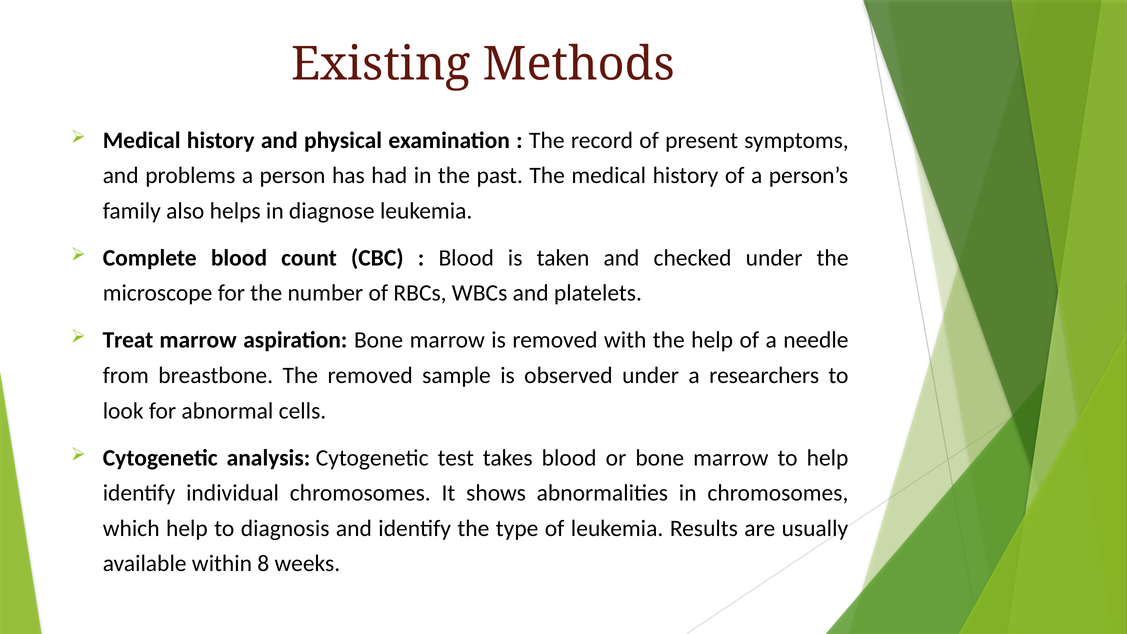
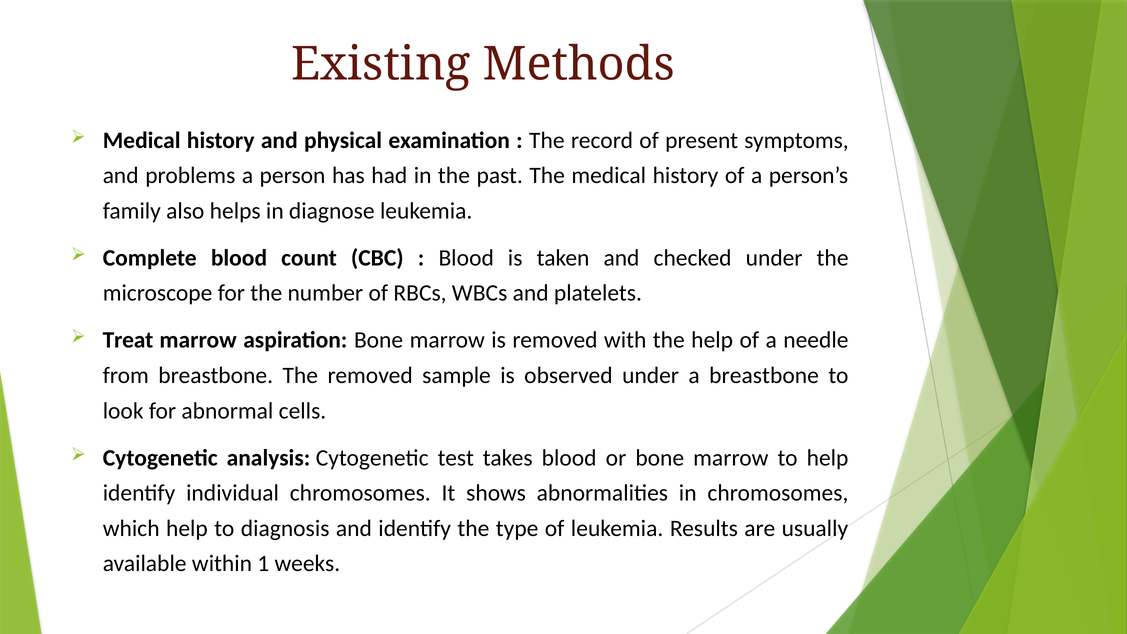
a researchers: researchers -> breastbone
8: 8 -> 1
